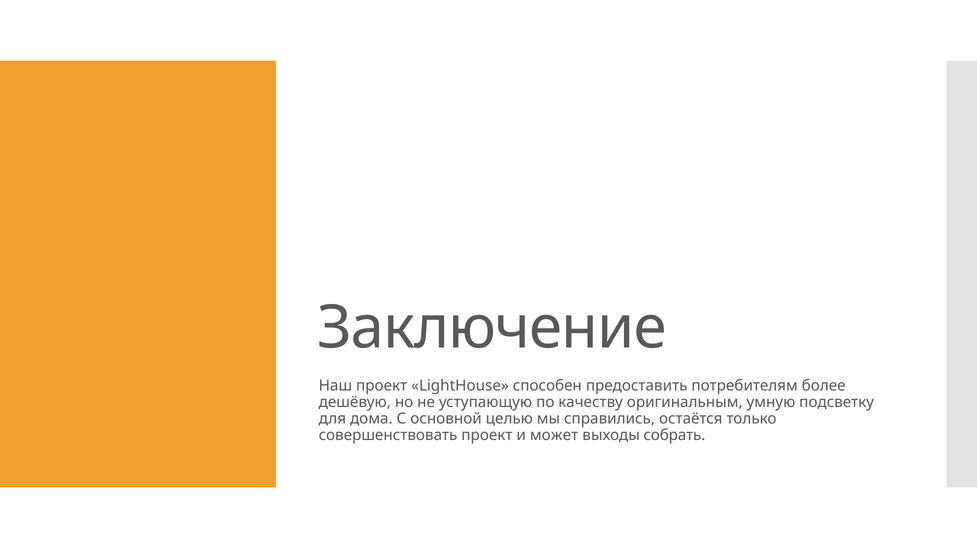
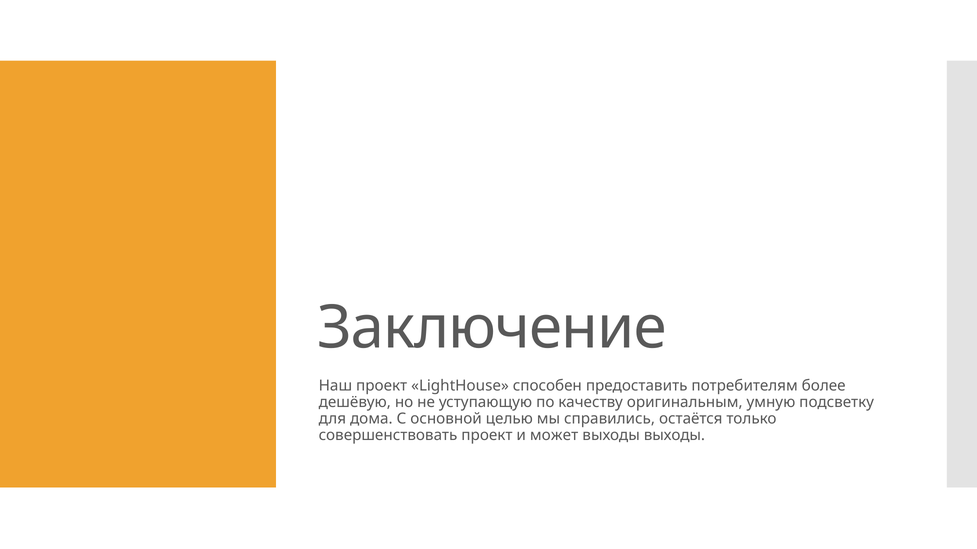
выходы собрать: собрать -> выходы
